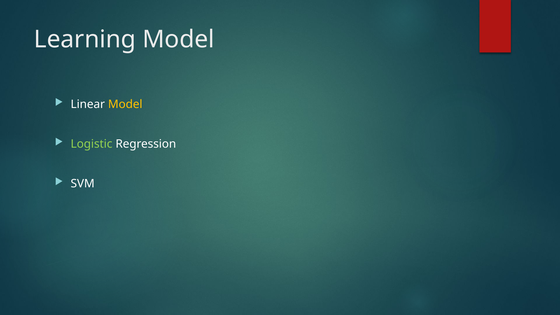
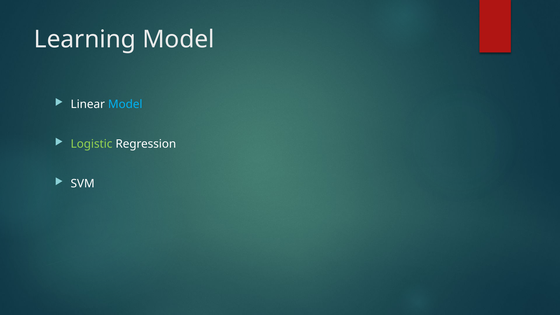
Model at (125, 104) colour: yellow -> light blue
